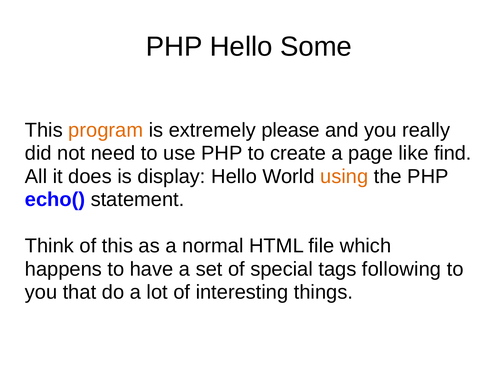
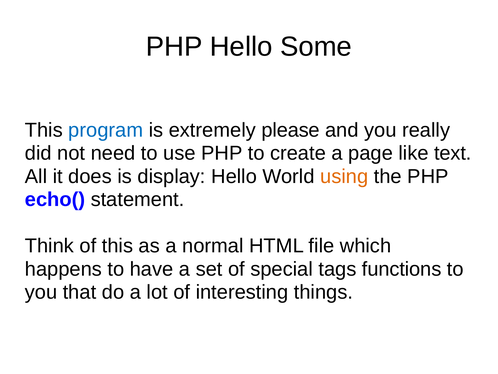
program colour: orange -> blue
find: find -> text
following: following -> functions
